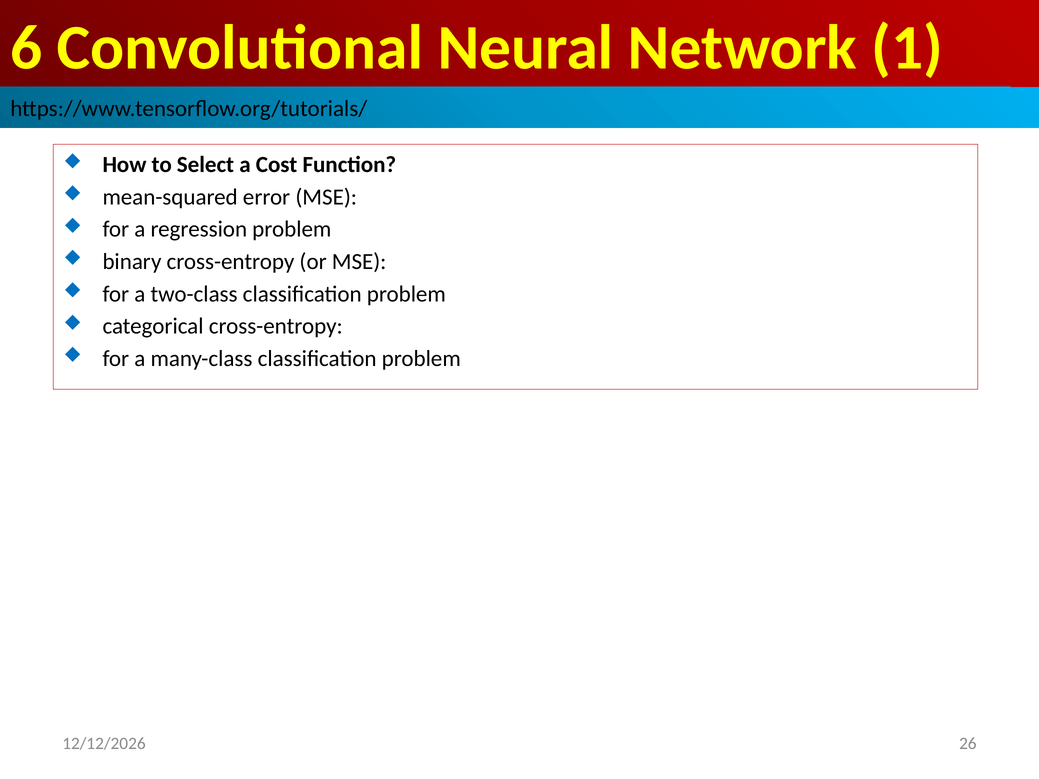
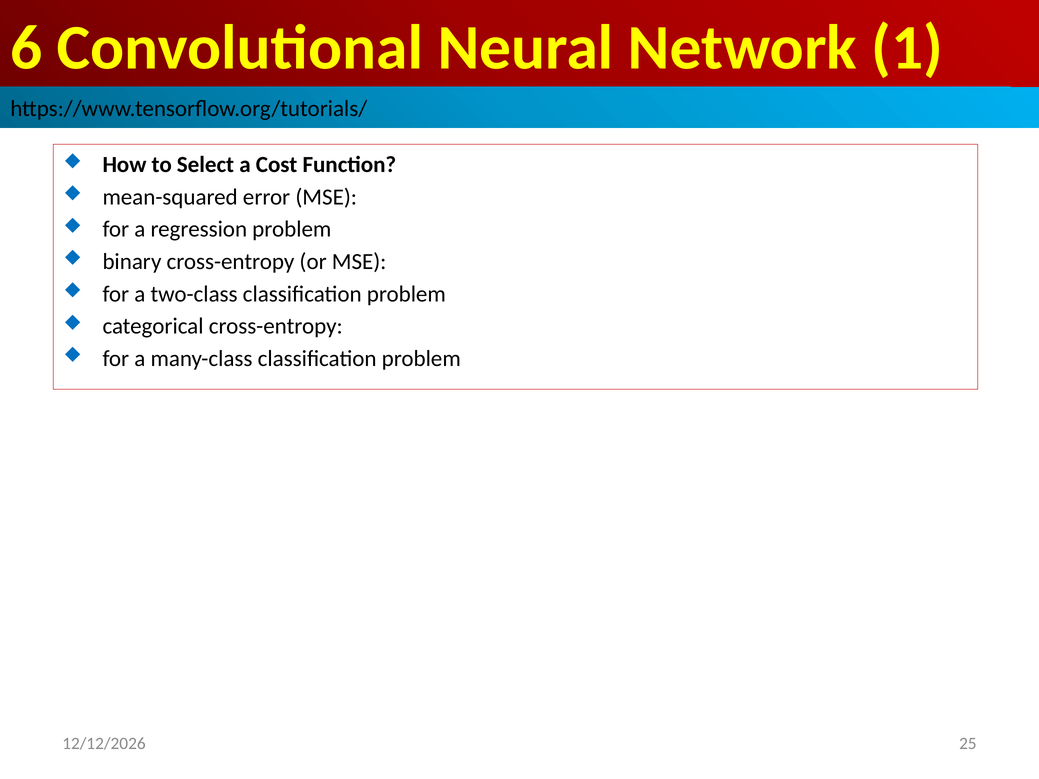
26: 26 -> 25
